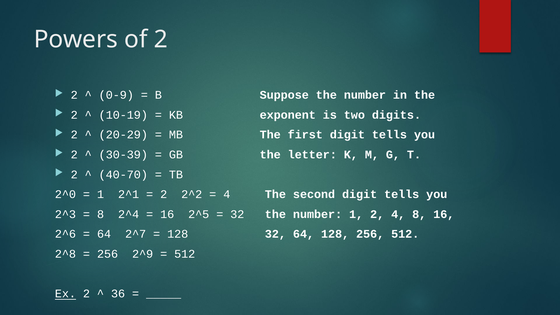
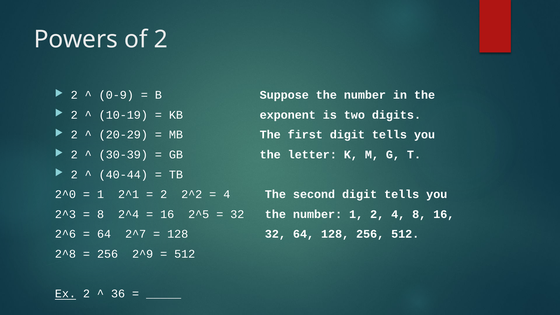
40-70: 40-70 -> 40-44
